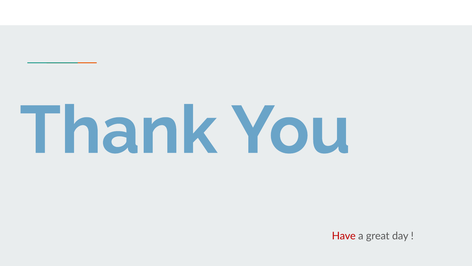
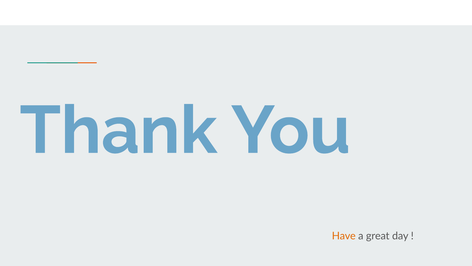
Have colour: red -> orange
